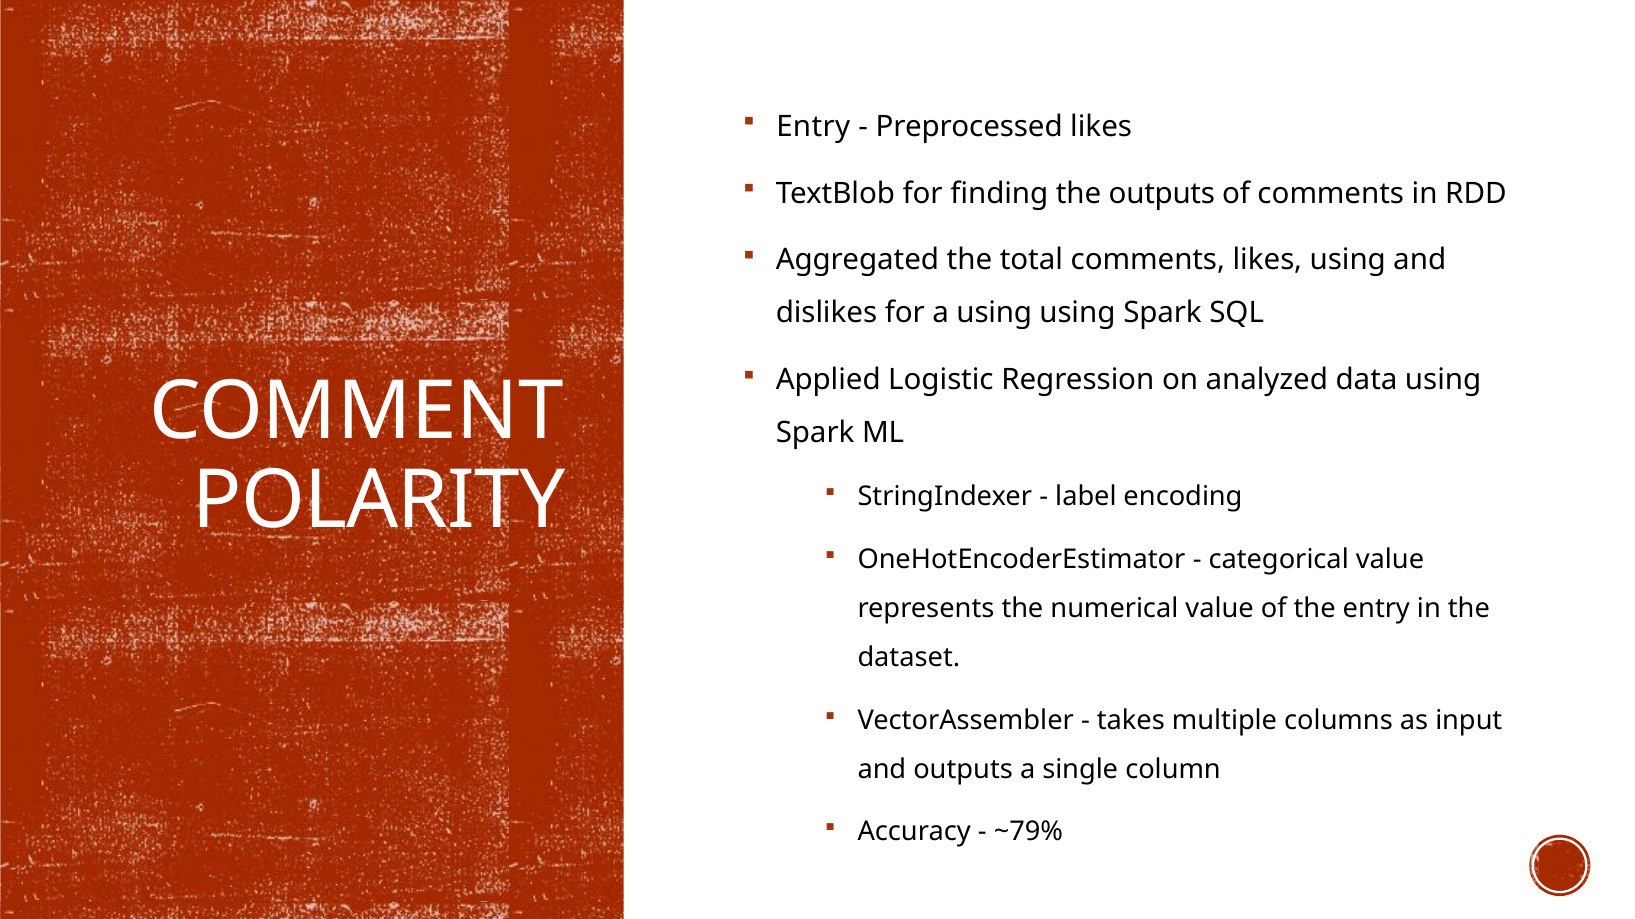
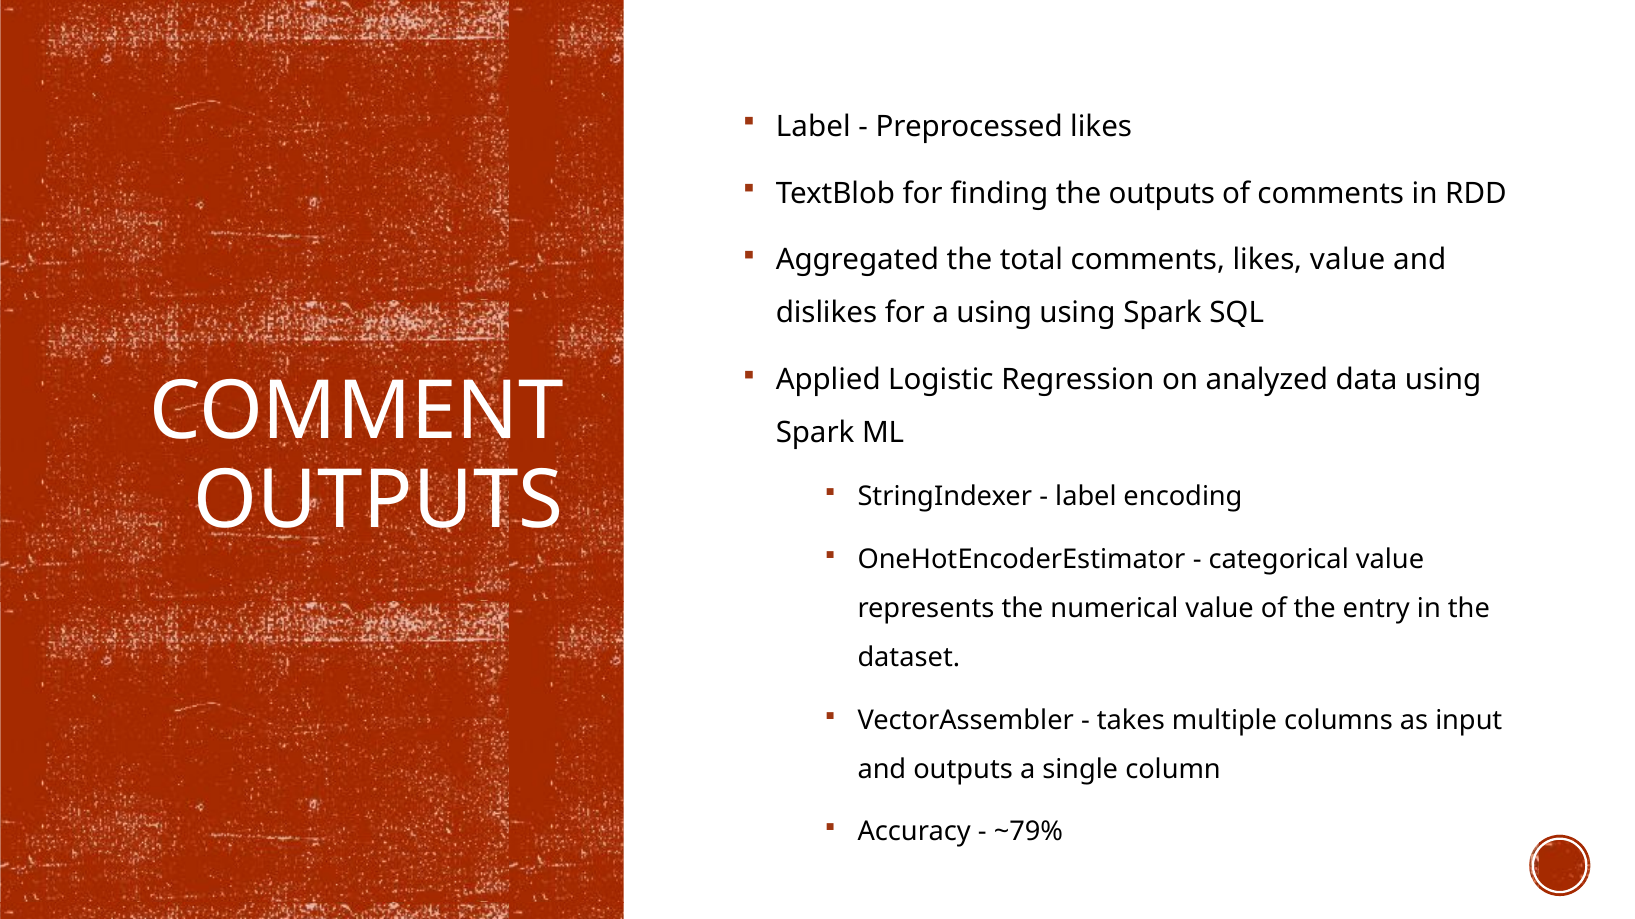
Entry at (813, 127): Entry -> Label
likes using: using -> value
POLARITY at (379, 501): POLARITY -> OUTPUTS
